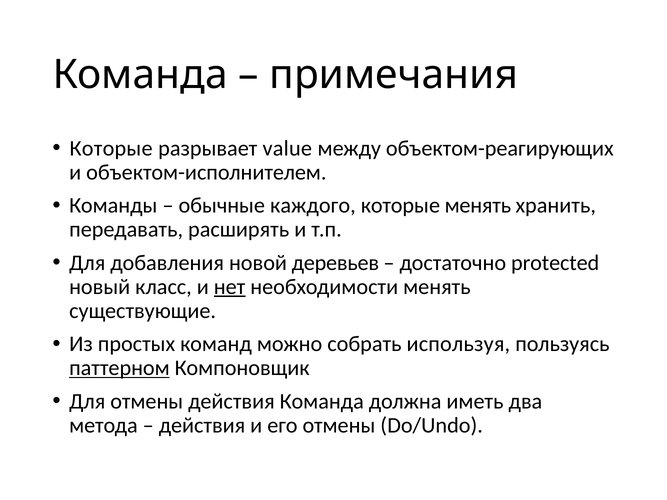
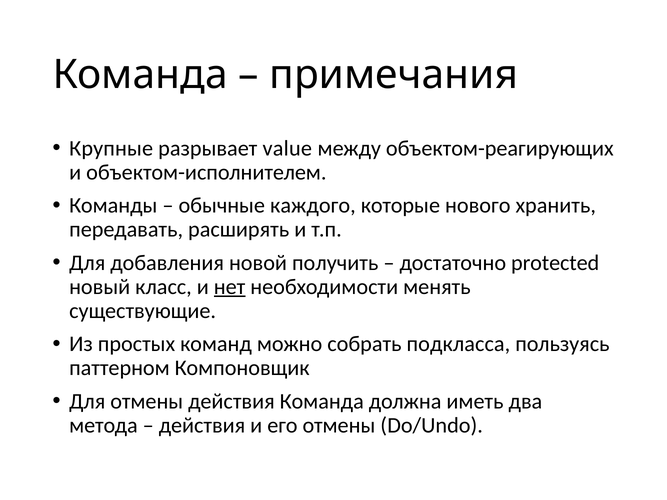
Которые at (111, 148): Которые -> Крупные
которые менять: менять -> нового
деревьев: деревьев -> получить
используя: используя -> подкласса
паттерном underline: present -> none
